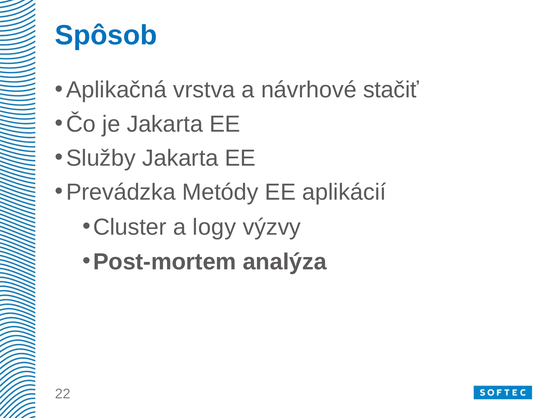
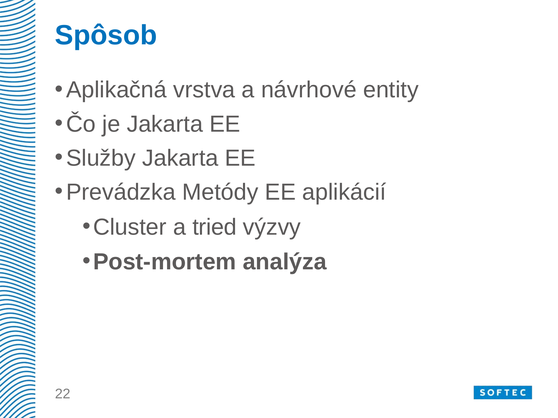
stačiť: stačiť -> entity
logy: logy -> tried
